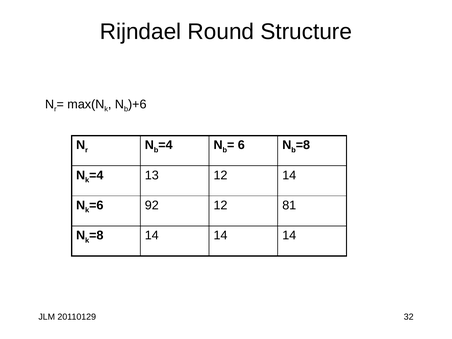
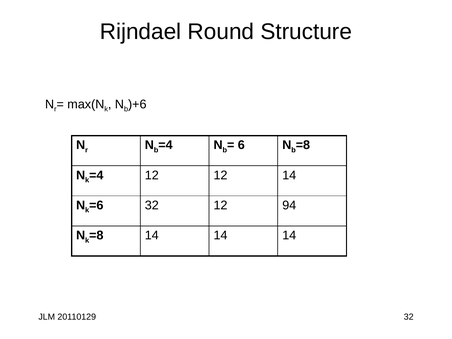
13 at (152, 175): 13 -> 12
92 at (152, 205): 92 -> 32
81: 81 -> 94
